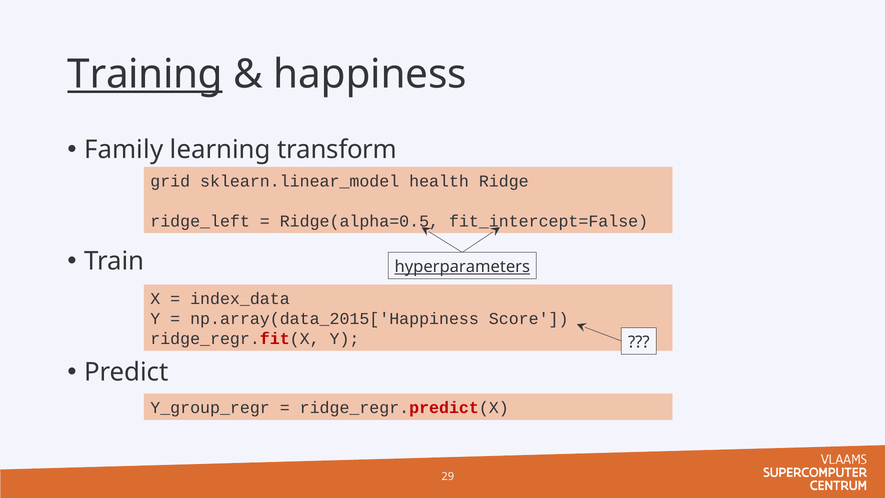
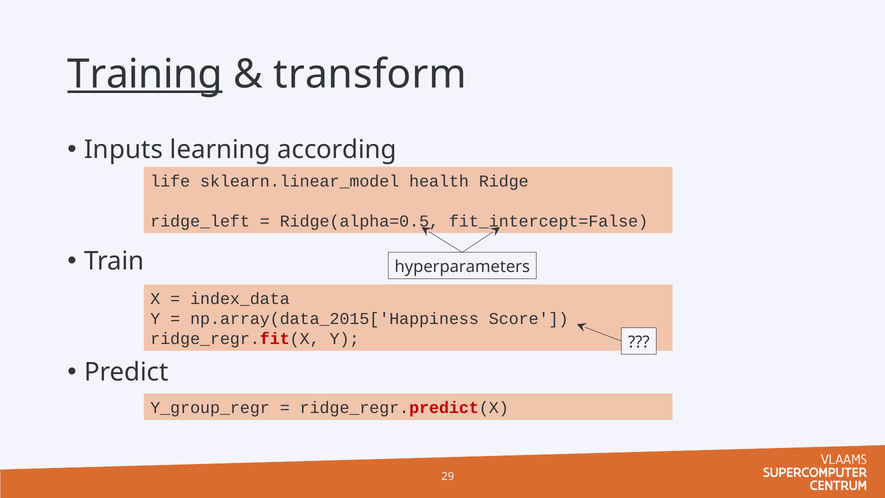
happiness: happiness -> transform
Family: Family -> Inputs
transform: transform -> according
grid: grid -> life
hyperparameters underline: present -> none
